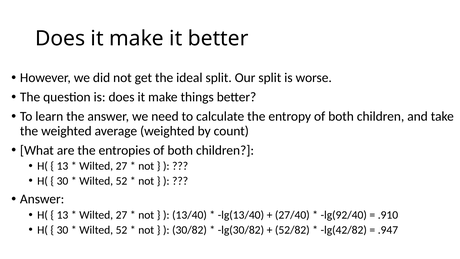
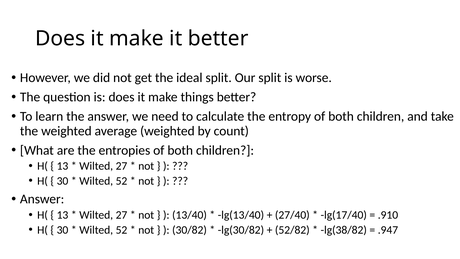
lg(92/40: lg(92/40 -> lg(17/40
lg(42/82: lg(42/82 -> lg(38/82
